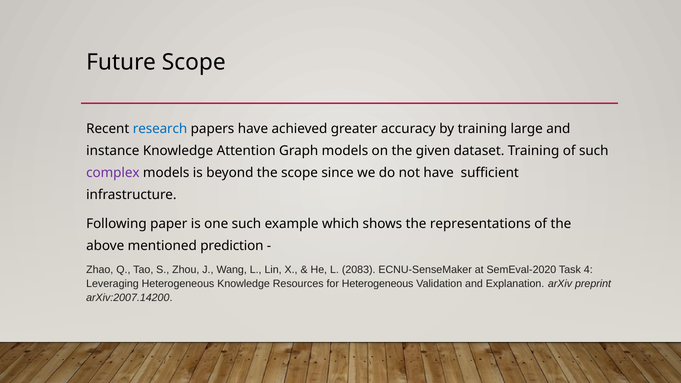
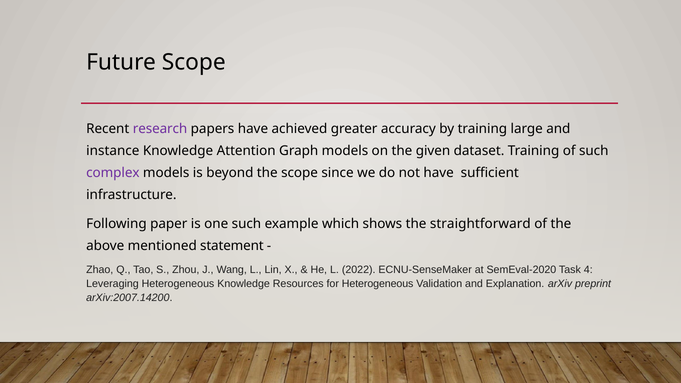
research colour: blue -> purple
representations: representations -> straightforward
prediction: prediction -> statement
2083: 2083 -> 2022
